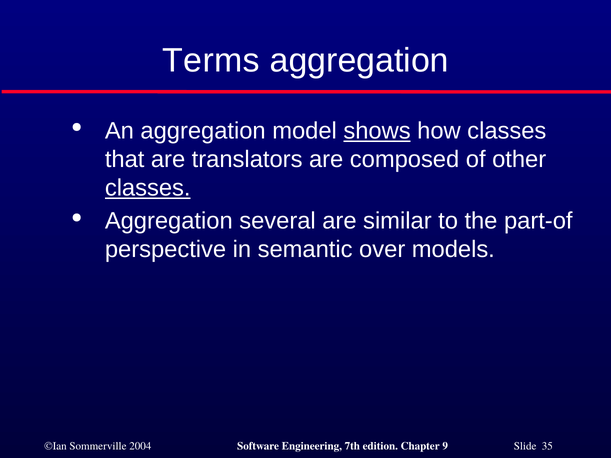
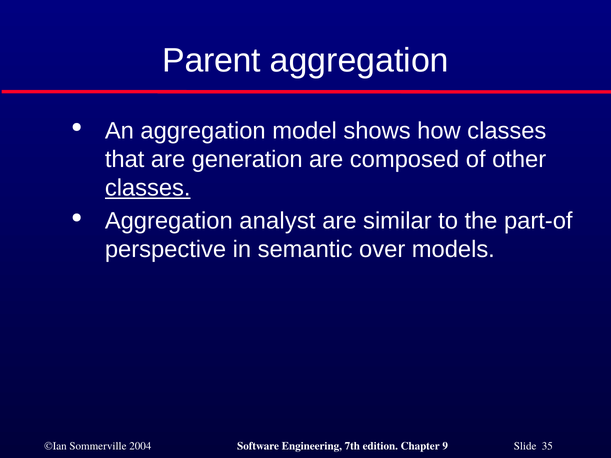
Terms: Terms -> Parent
shows underline: present -> none
translators: translators -> generation
several: several -> analyst
